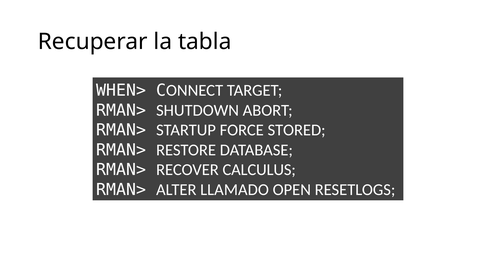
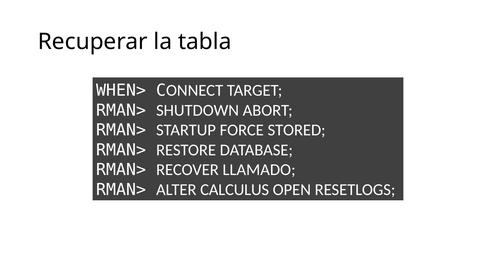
CALCULUS: CALCULUS -> LLAMADO
LLAMADO: LLAMADO -> CALCULUS
